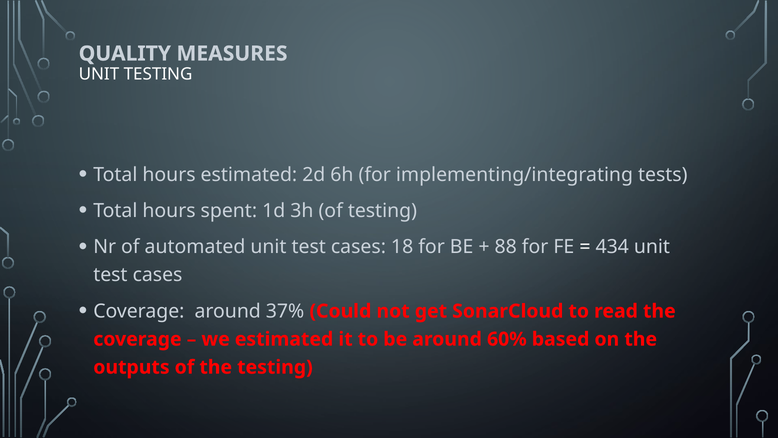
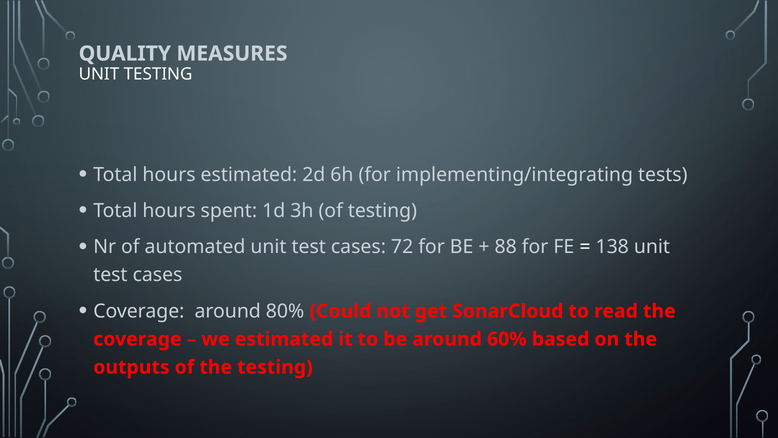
18: 18 -> 72
434: 434 -> 138
37%: 37% -> 80%
